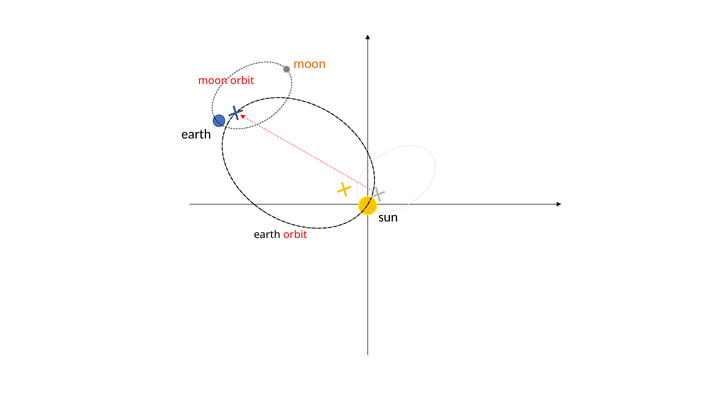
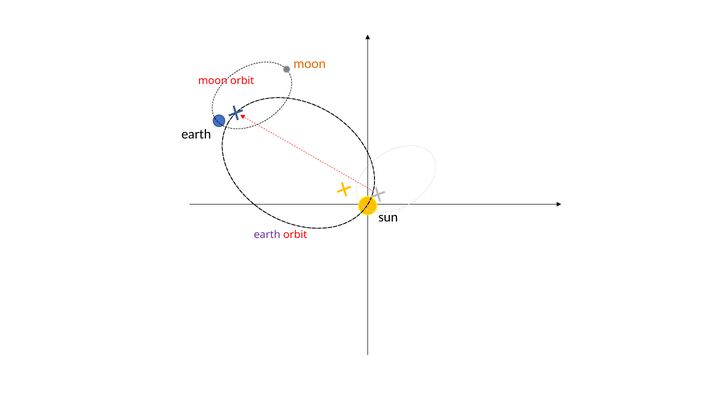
earth at (267, 235) colour: black -> purple
